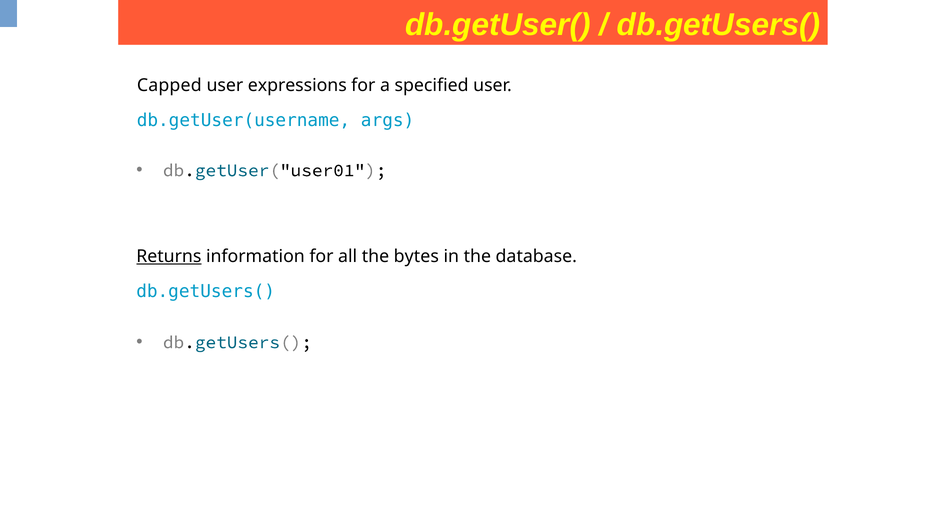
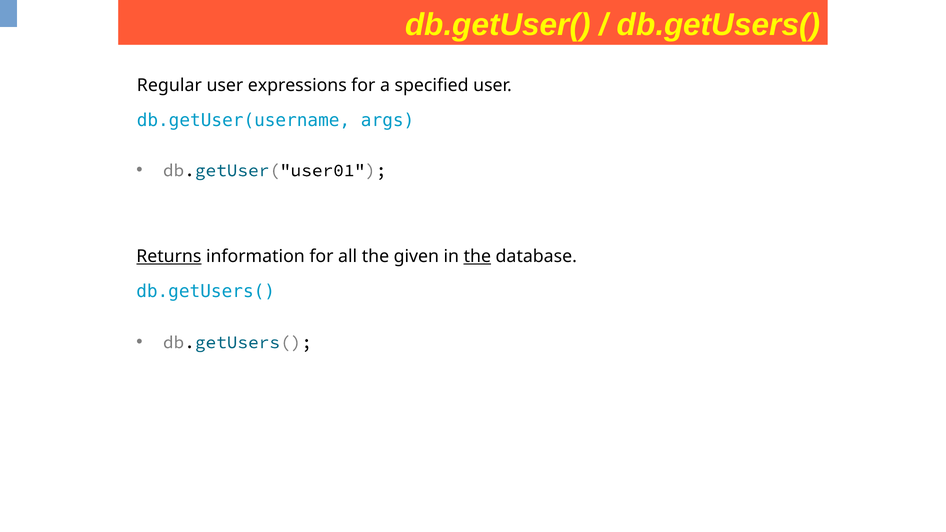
Capped: Capped -> Regular
bytes: bytes -> given
the at (477, 256) underline: none -> present
